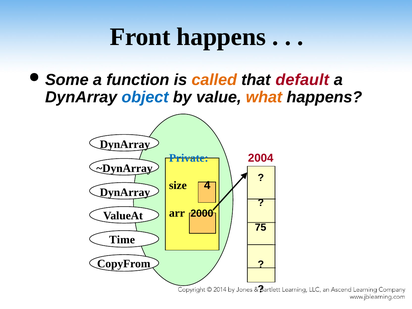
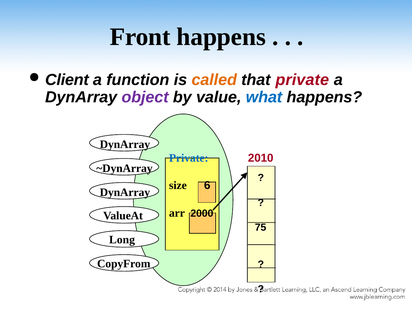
Some: Some -> Client
that default: default -> private
object colour: blue -> purple
what colour: orange -> blue
2004: 2004 -> 2010
4: 4 -> 6
Time: Time -> Long
